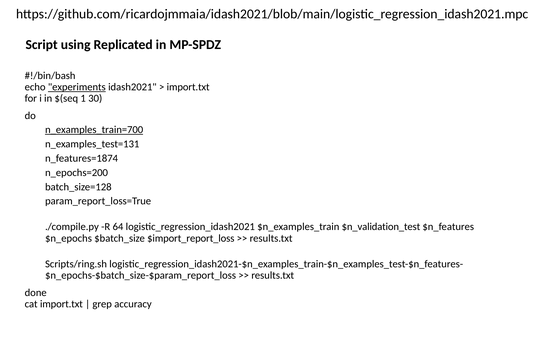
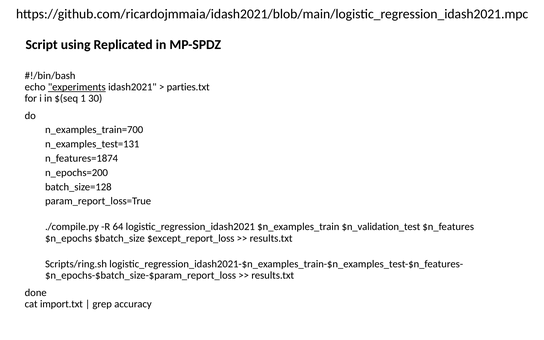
import.txt at (188, 87): import.txt -> parties.txt
n_examples_train=700 underline: present -> none
$import_report_loss: $import_report_loss -> $except_report_loss
